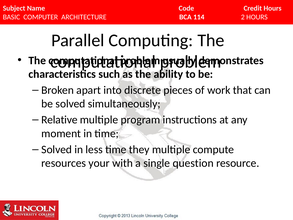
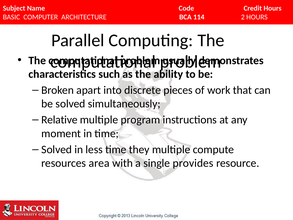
your: your -> area
question: question -> provides
